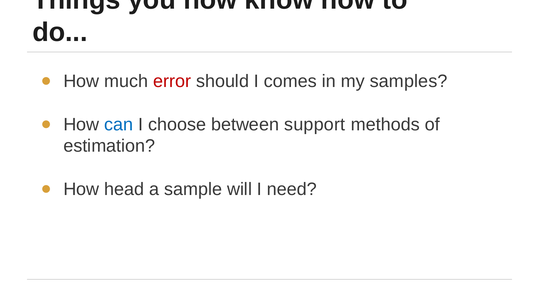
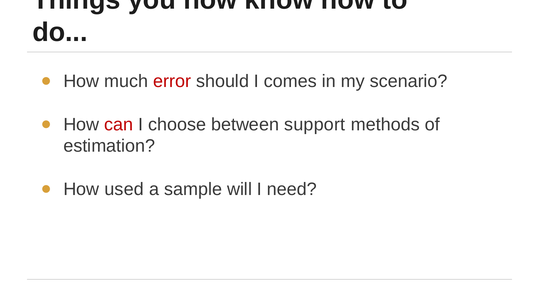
samples: samples -> scenario
can colour: blue -> red
head: head -> used
